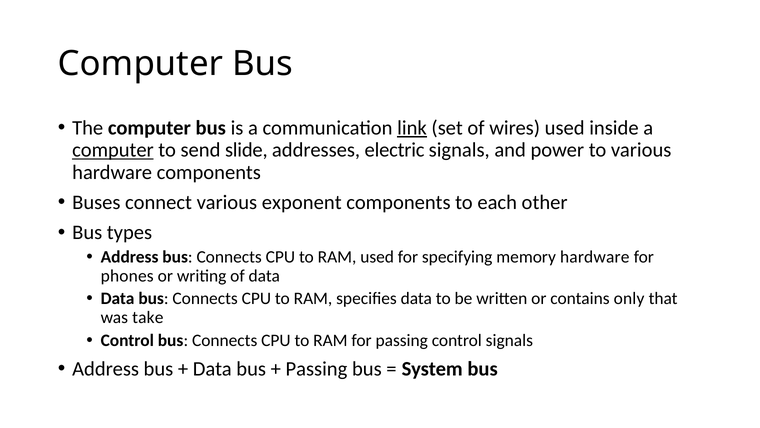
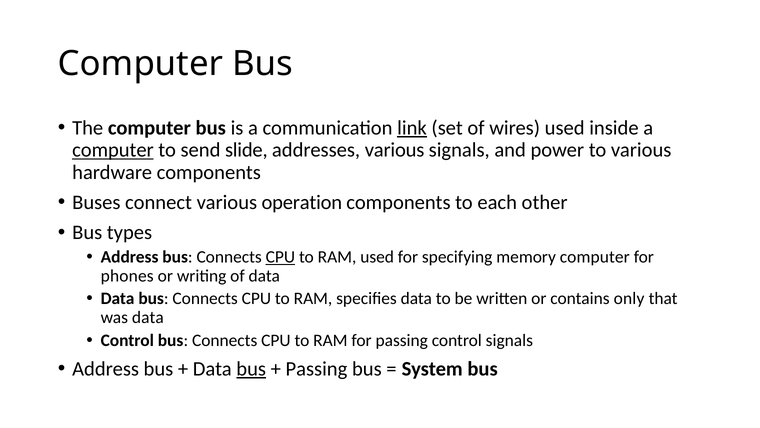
addresses electric: electric -> various
exponent: exponent -> operation
CPU at (280, 257) underline: none -> present
memory hardware: hardware -> computer
was take: take -> data
bus at (251, 368) underline: none -> present
